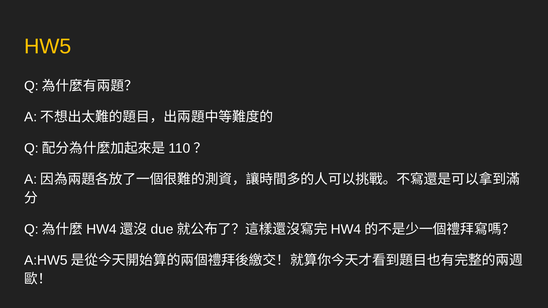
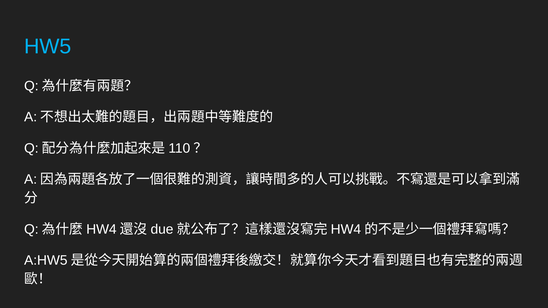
HW5 colour: yellow -> light blue
